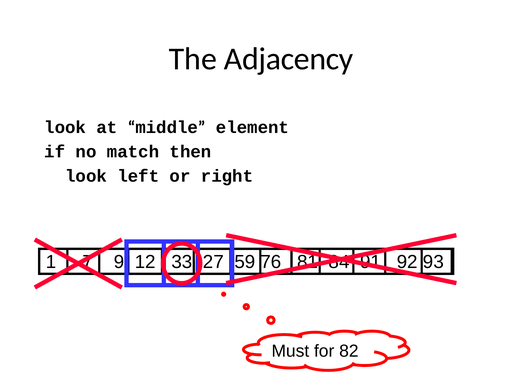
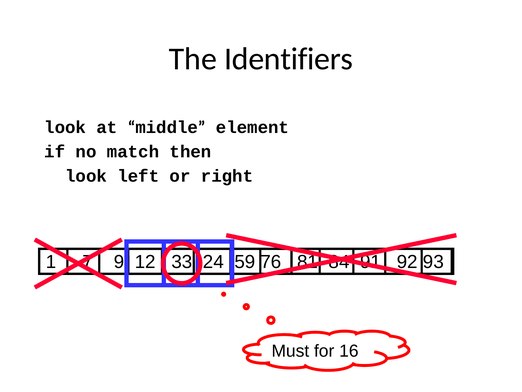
Adjacency: Adjacency -> Identifiers
27: 27 -> 24
82: 82 -> 16
